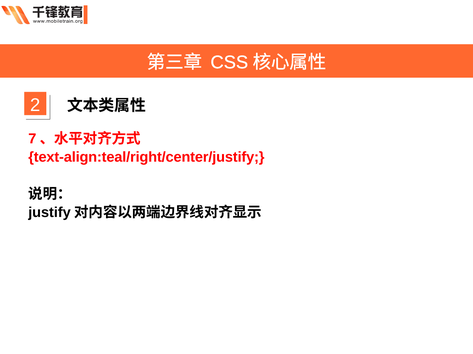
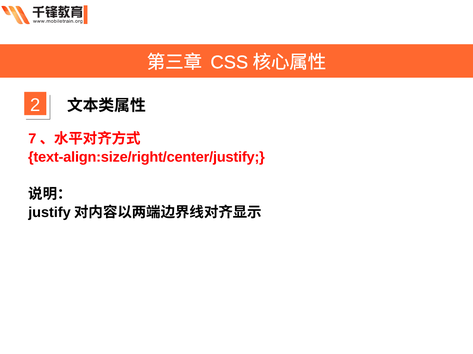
text-align:teal/right/center/justify: text-align:teal/right/center/justify -> text-align:size/right/center/justify
